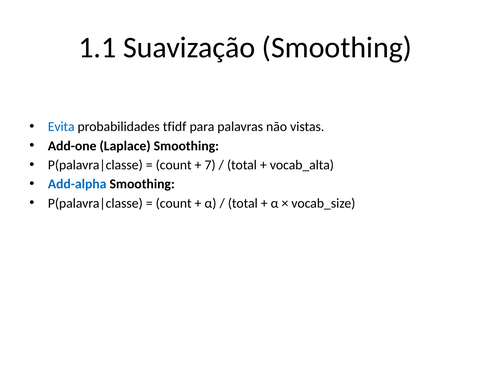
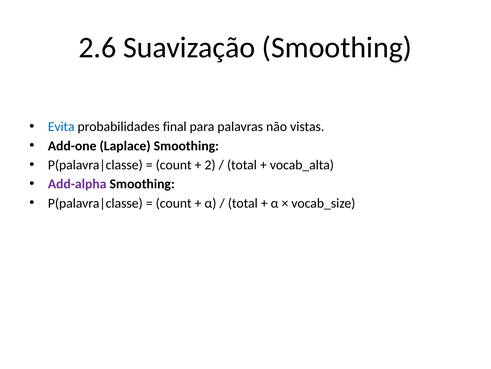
1.1: 1.1 -> 2.6
tfidf: tfidf -> final
7: 7 -> 2
Add-alpha colour: blue -> purple
